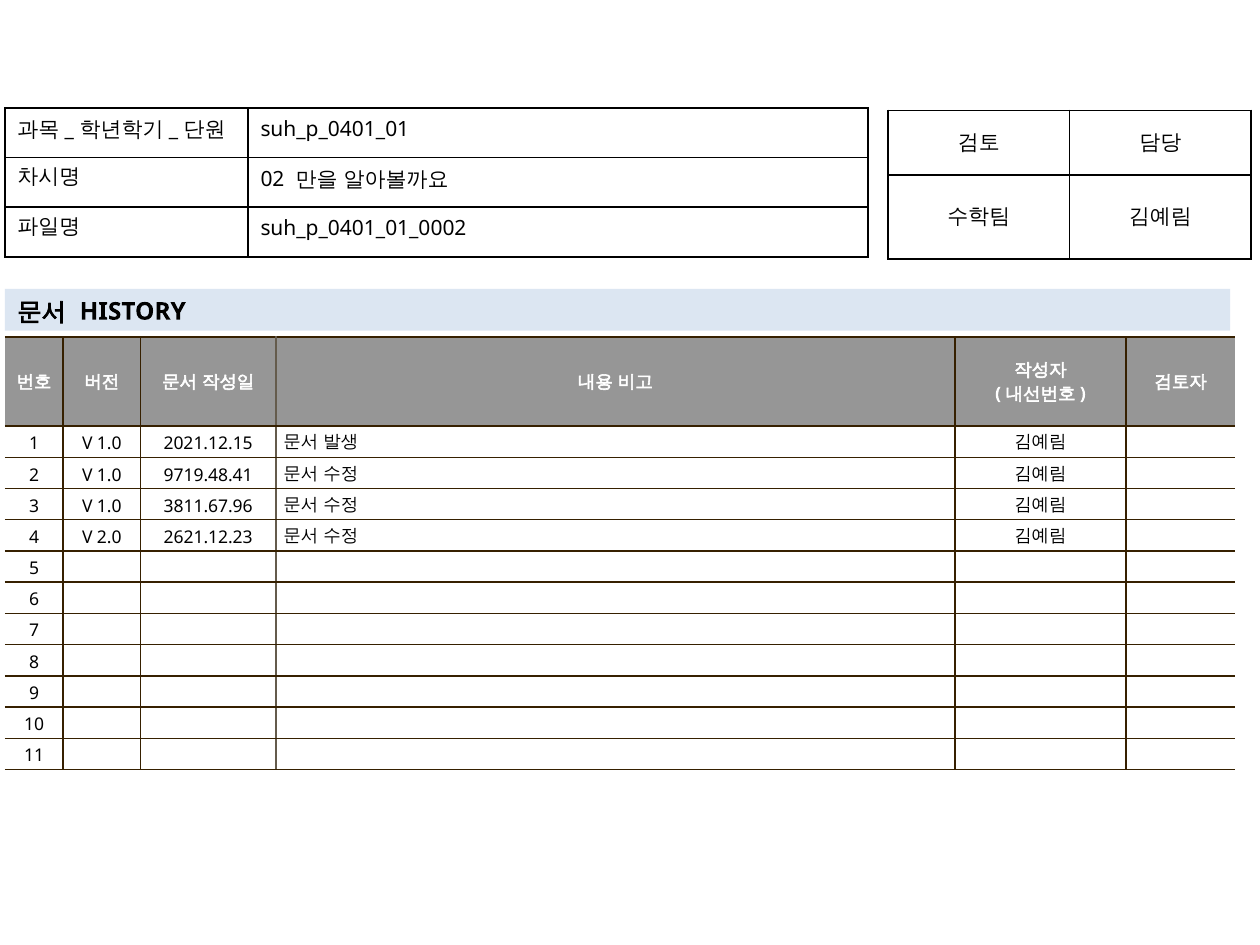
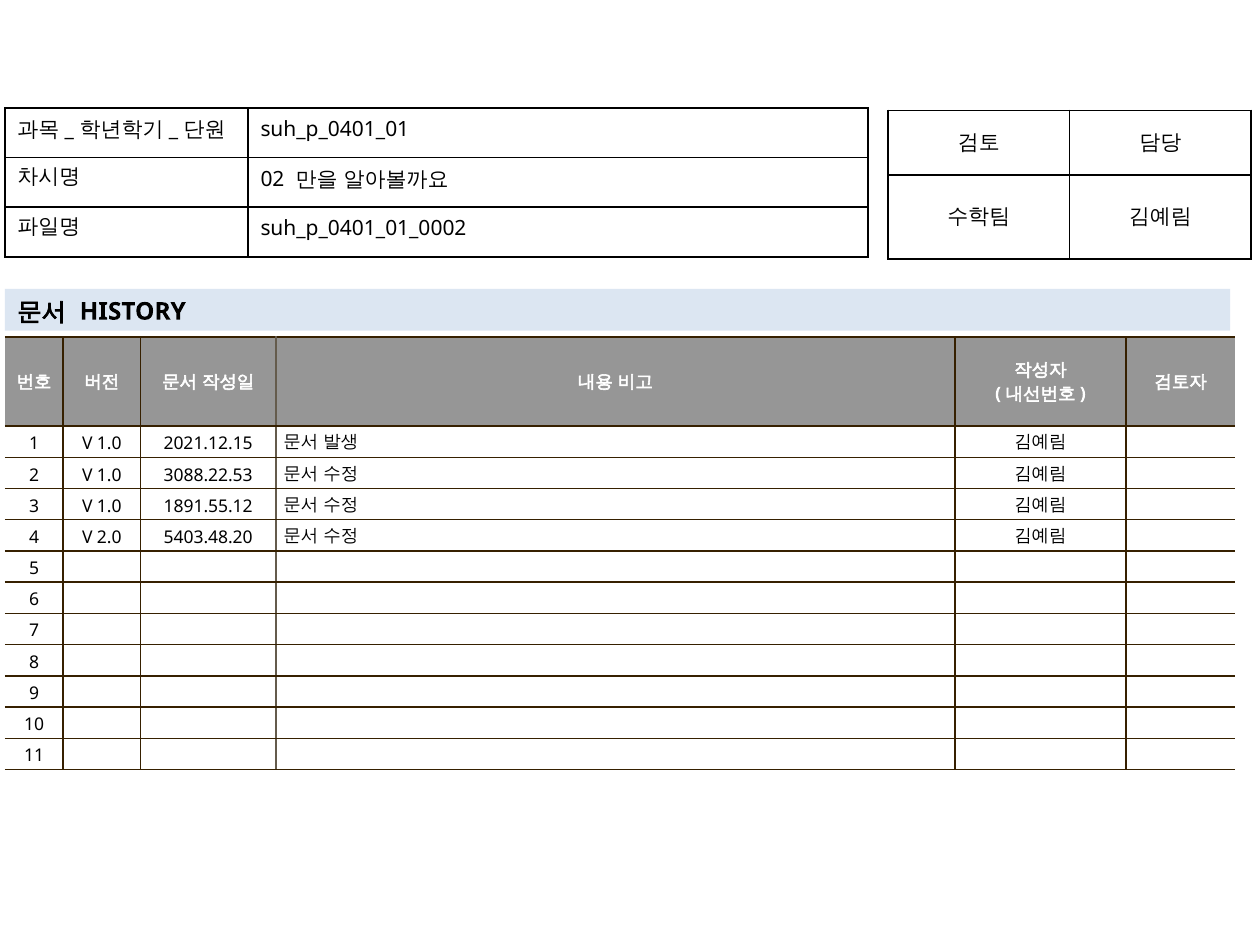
9719.48.41: 9719.48.41 -> 3088.22.53
3811.67.96: 3811.67.96 -> 1891.55.12
2621.12.23: 2621.12.23 -> 5403.48.20
